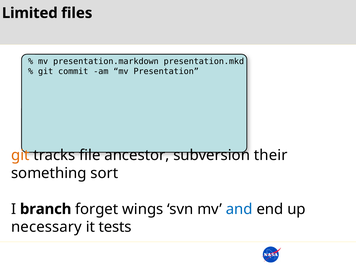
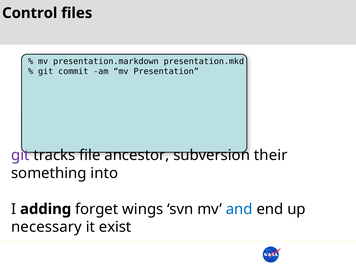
Limited: Limited -> Control
git at (20, 155) colour: orange -> purple
sort: sort -> into
branch: branch -> adding
tests: tests -> exist
